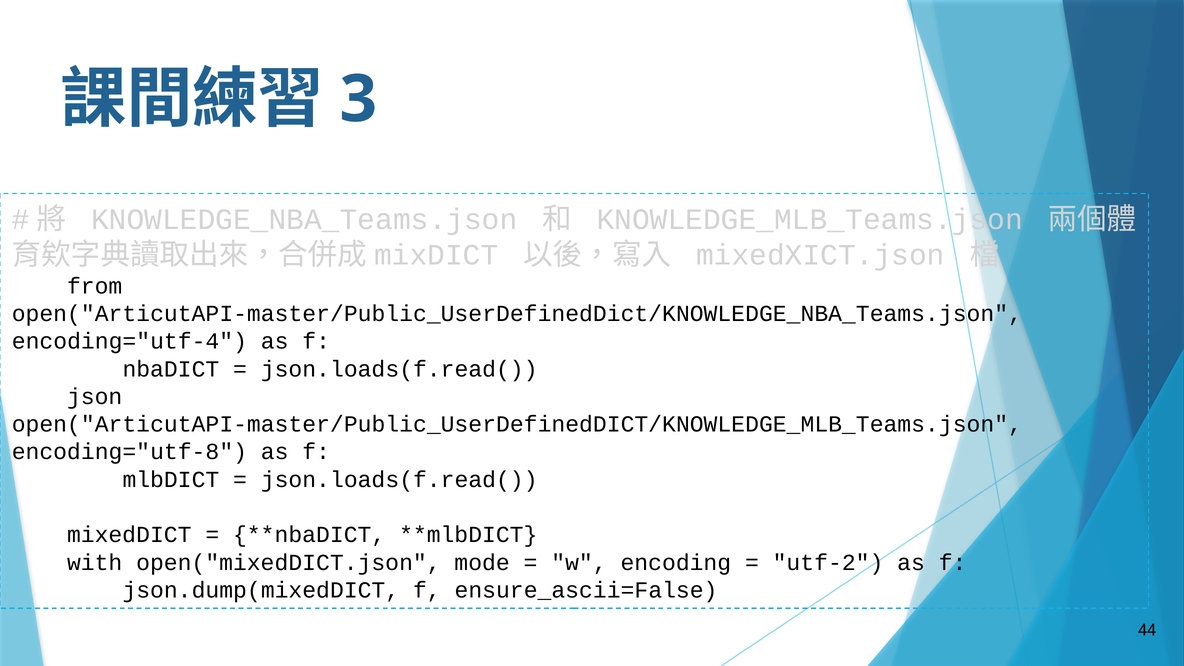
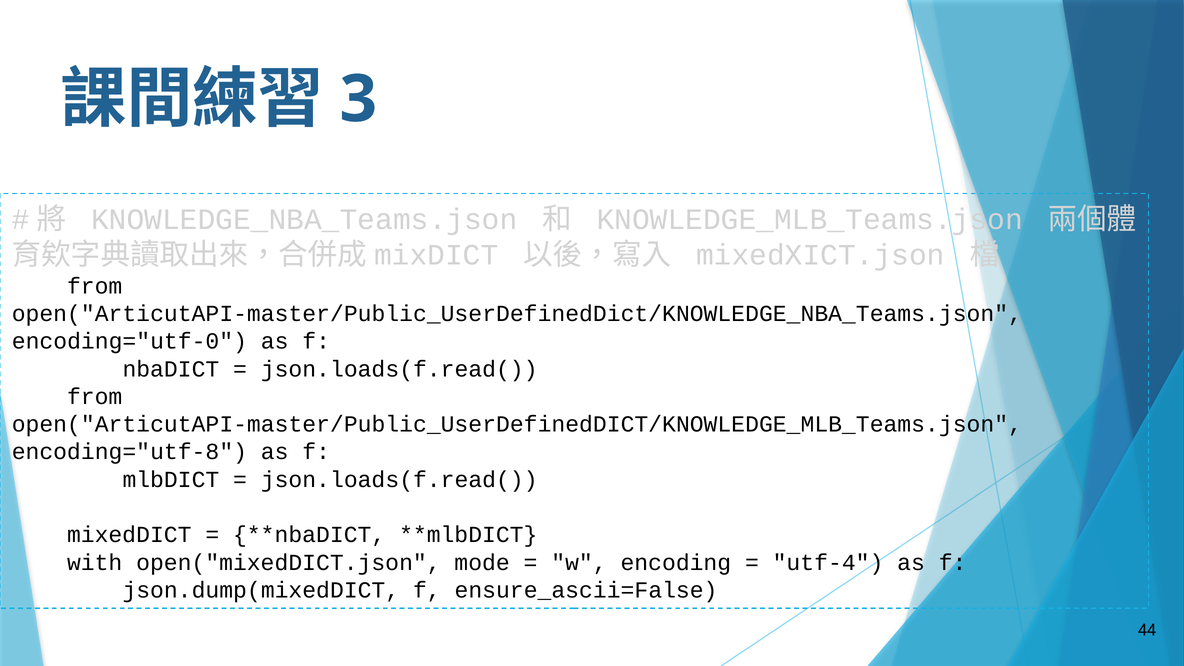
encoding="utf-4: encoding="utf-4 -> encoding="utf-0
json at (95, 397): json -> from
utf-2: utf-2 -> utf-4
